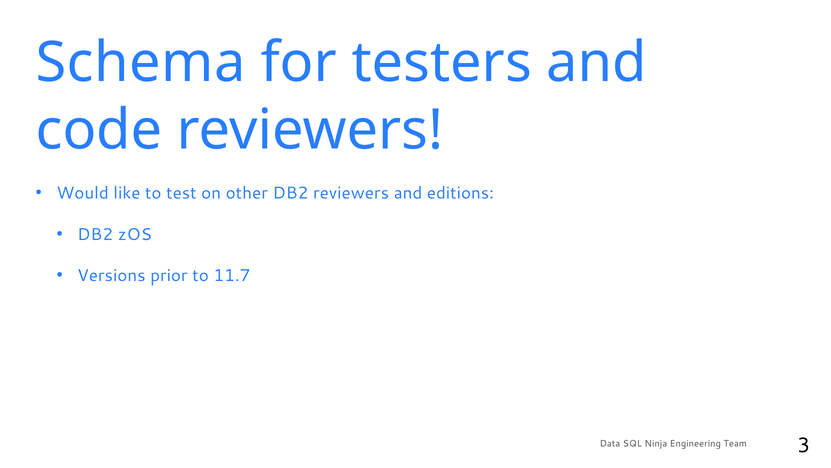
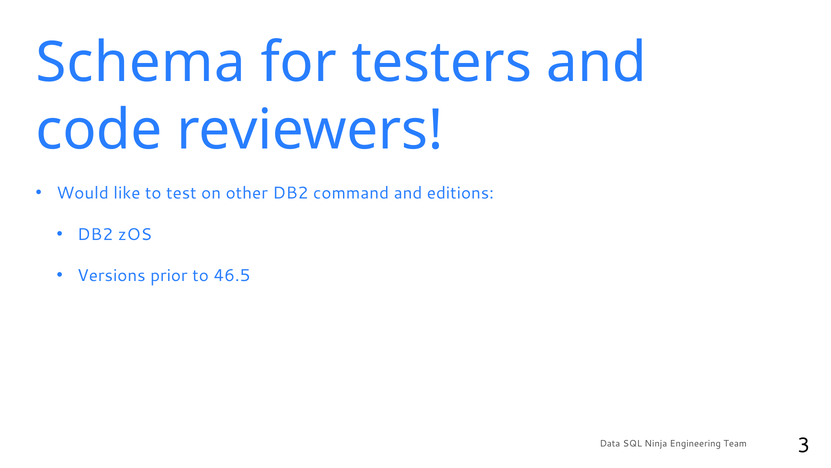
DB2 reviewers: reviewers -> command
11.7: 11.7 -> 46.5
